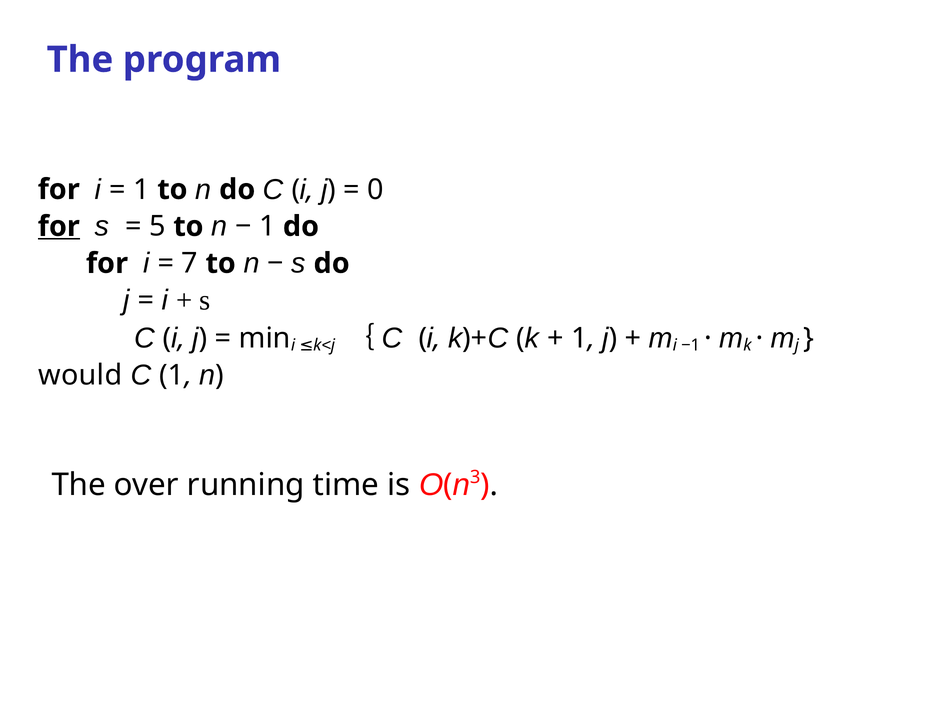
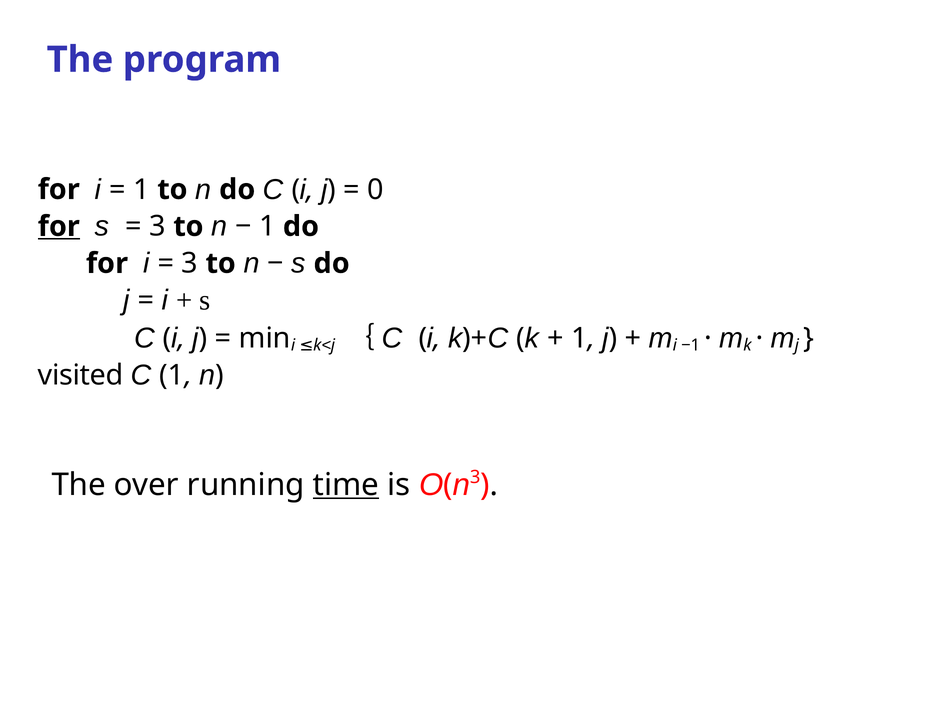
5 at (157, 226): 5 -> 3
7 at (190, 263): 7 -> 3
would: would -> visited
time underline: none -> present
